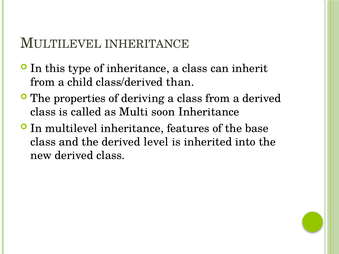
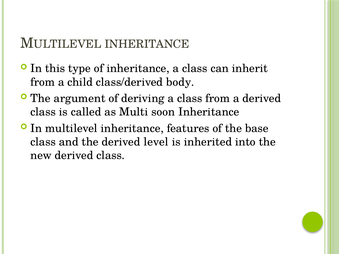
than: than -> body
properties: properties -> argument
